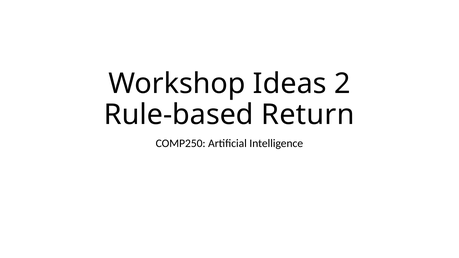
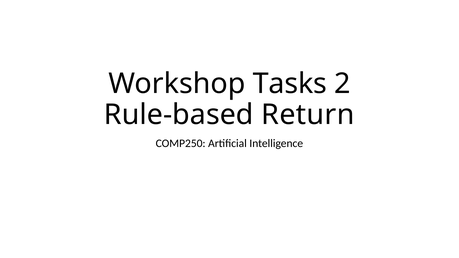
Ideas: Ideas -> Tasks
